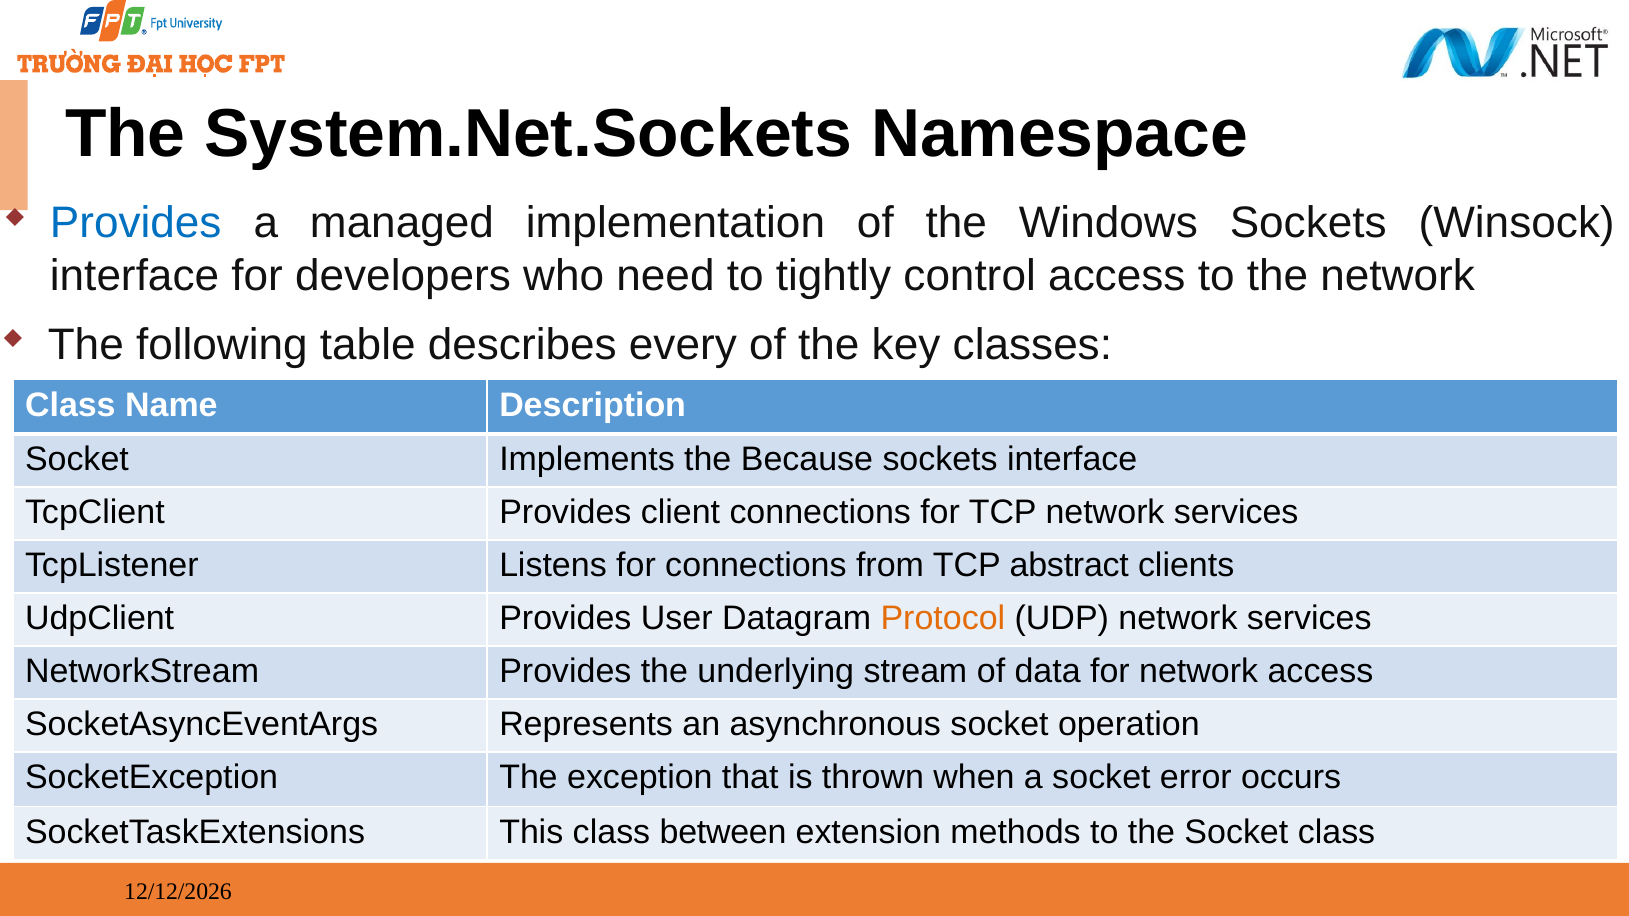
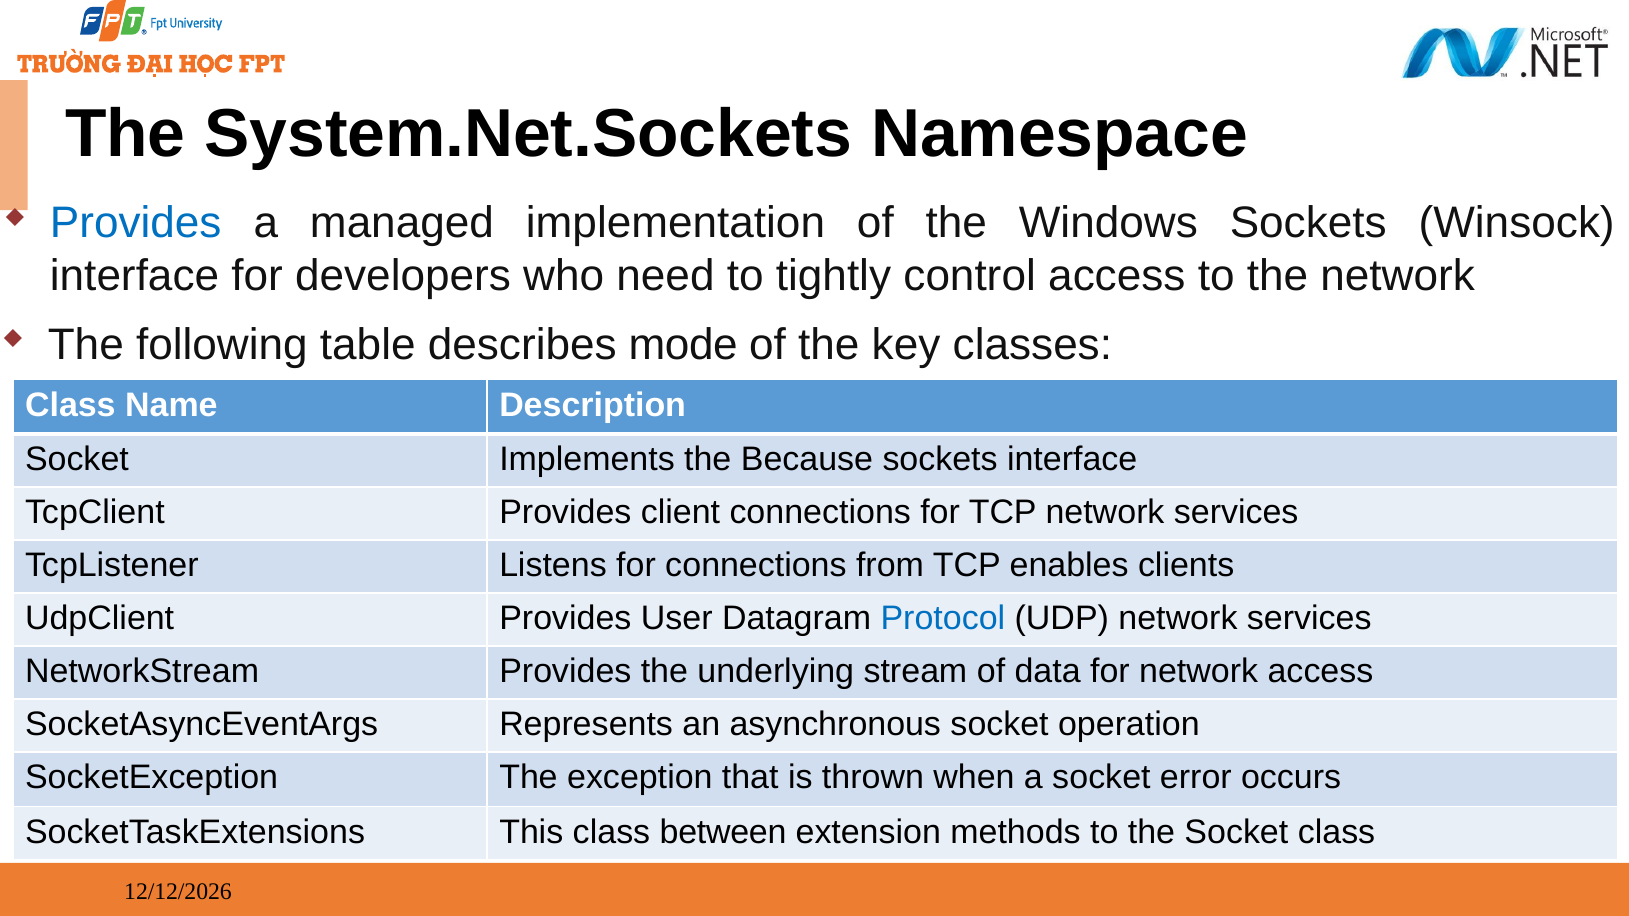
every: every -> mode
abstract: abstract -> enables
Protocol colour: orange -> blue
